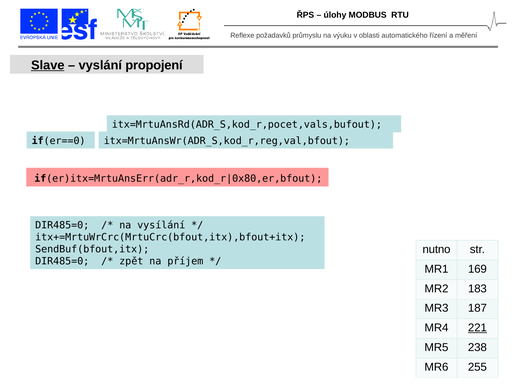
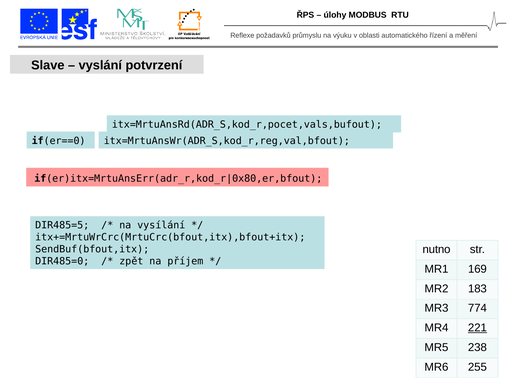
Slave underline: present -> none
propojení: propojení -> potvrzení
DIR485=0 at (62, 225): DIR485=0 -> DIR485=5
187: 187 -> 774
